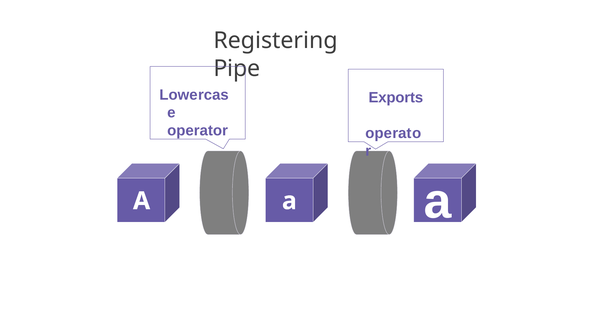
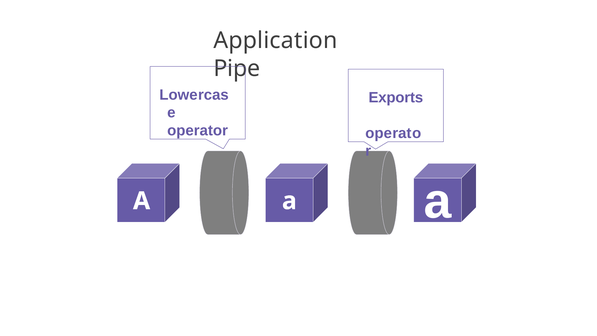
Registering: Registering -> Application
